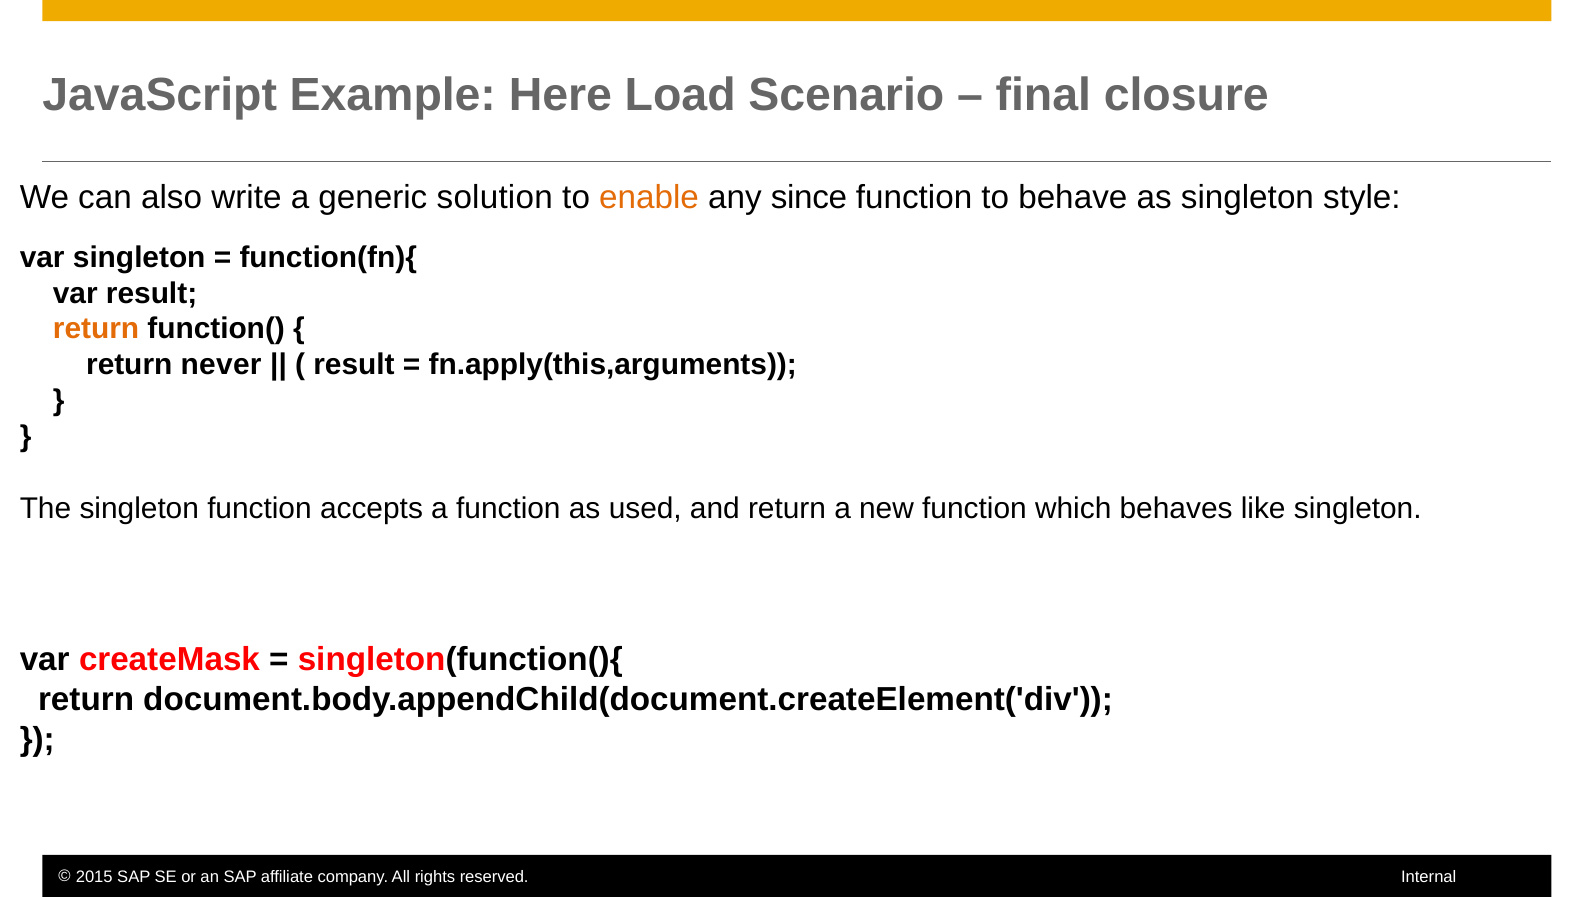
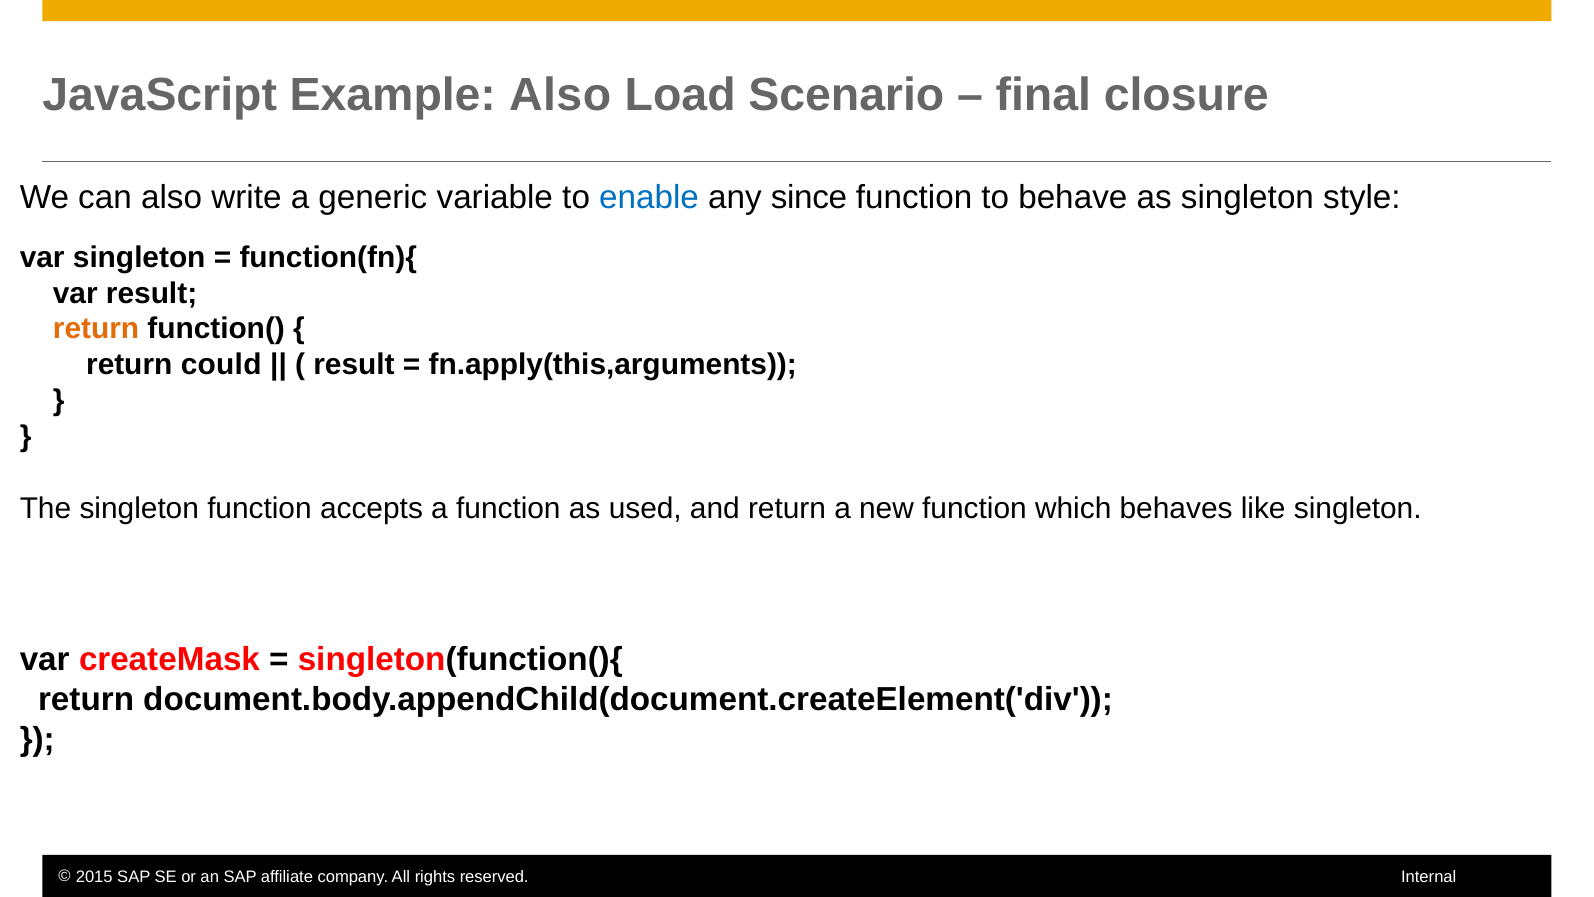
Example Here: Here -> Also
solution: solution -> variable
enable colour: orange -> blue
never: never -> could
